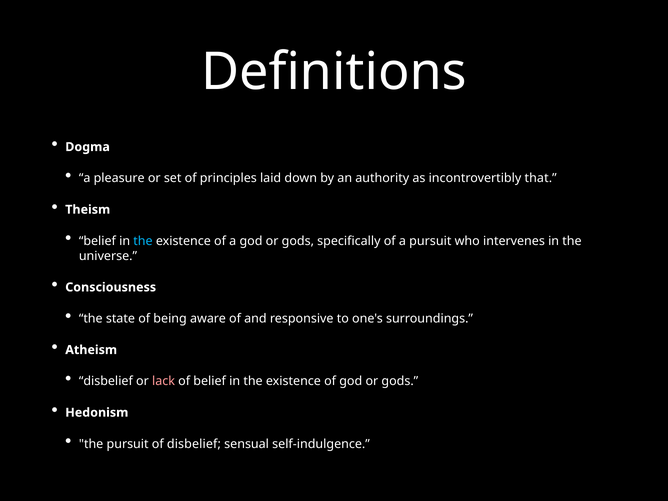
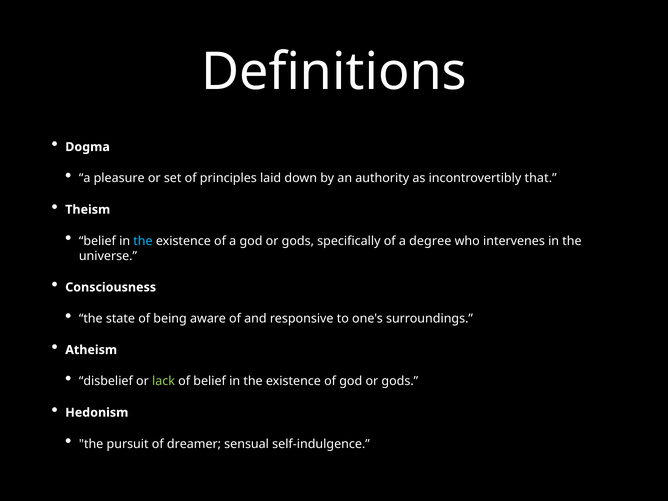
a pursuit: pursuit -> degree
lack colour: pink -> light green
of disbelief: disbelief -> dreamer
